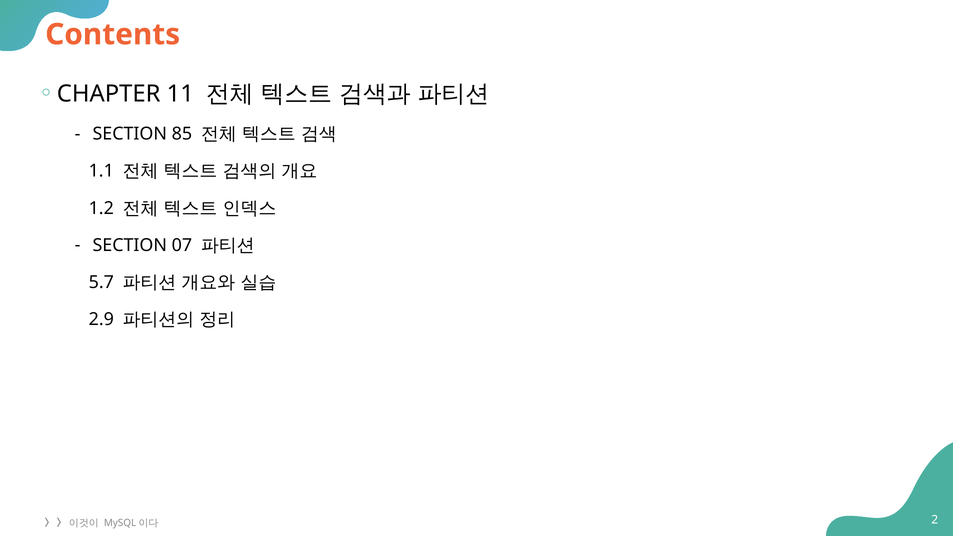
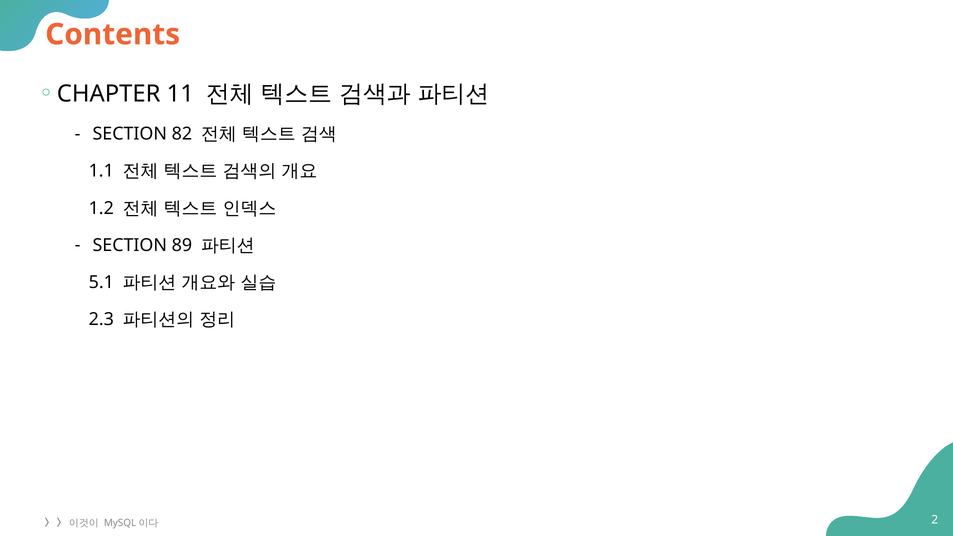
85: 85 -> 82
07: 07 -> 89
5.7: 5.7 -> 5.1
2.9: 2.9 -> 2.3
